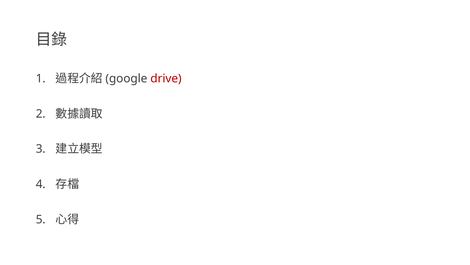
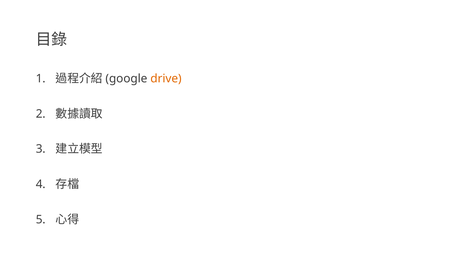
drive colour: red -> orange
